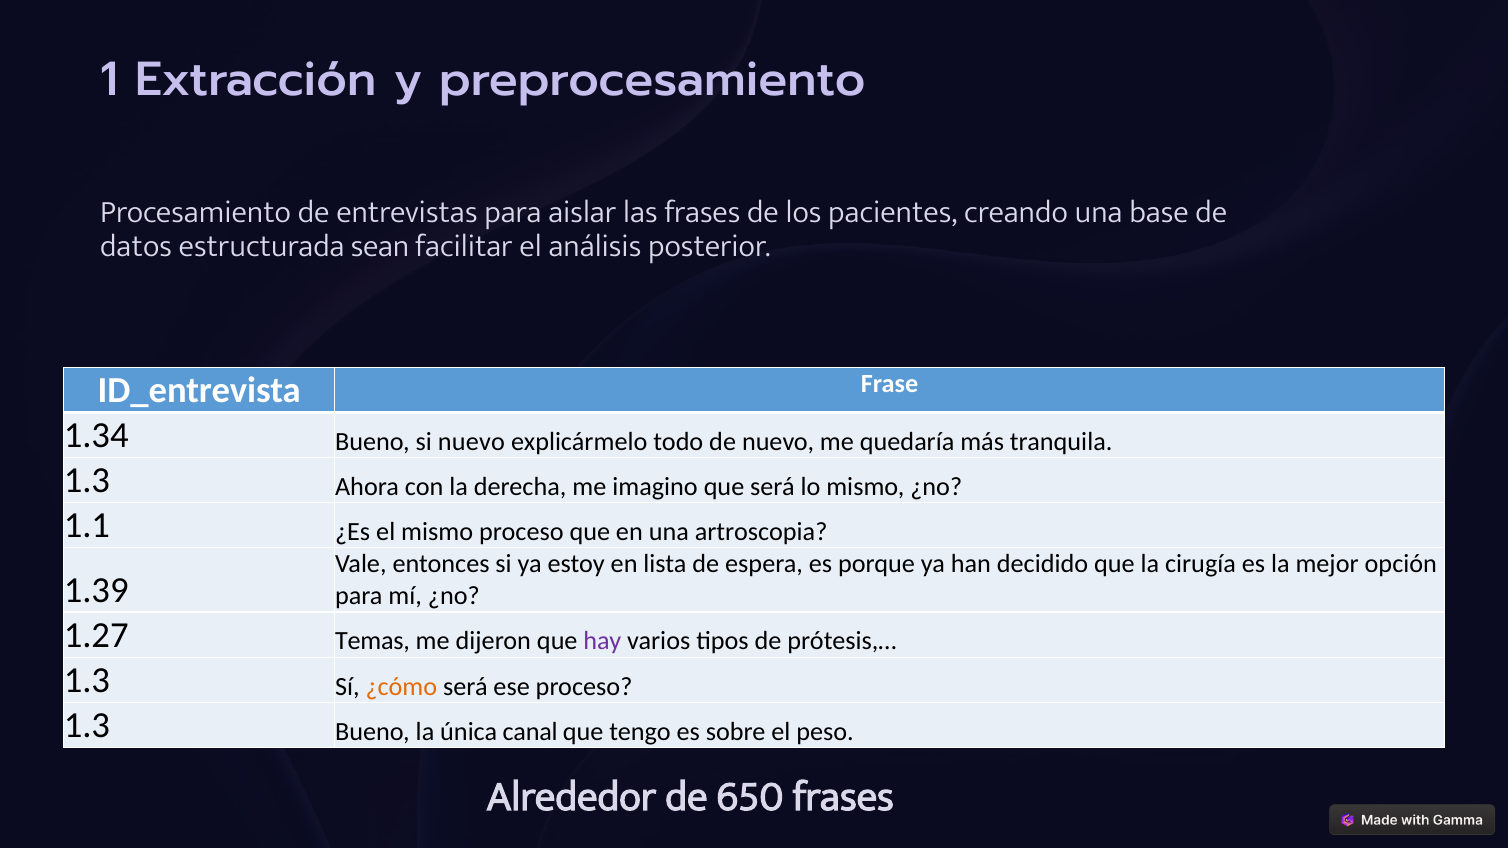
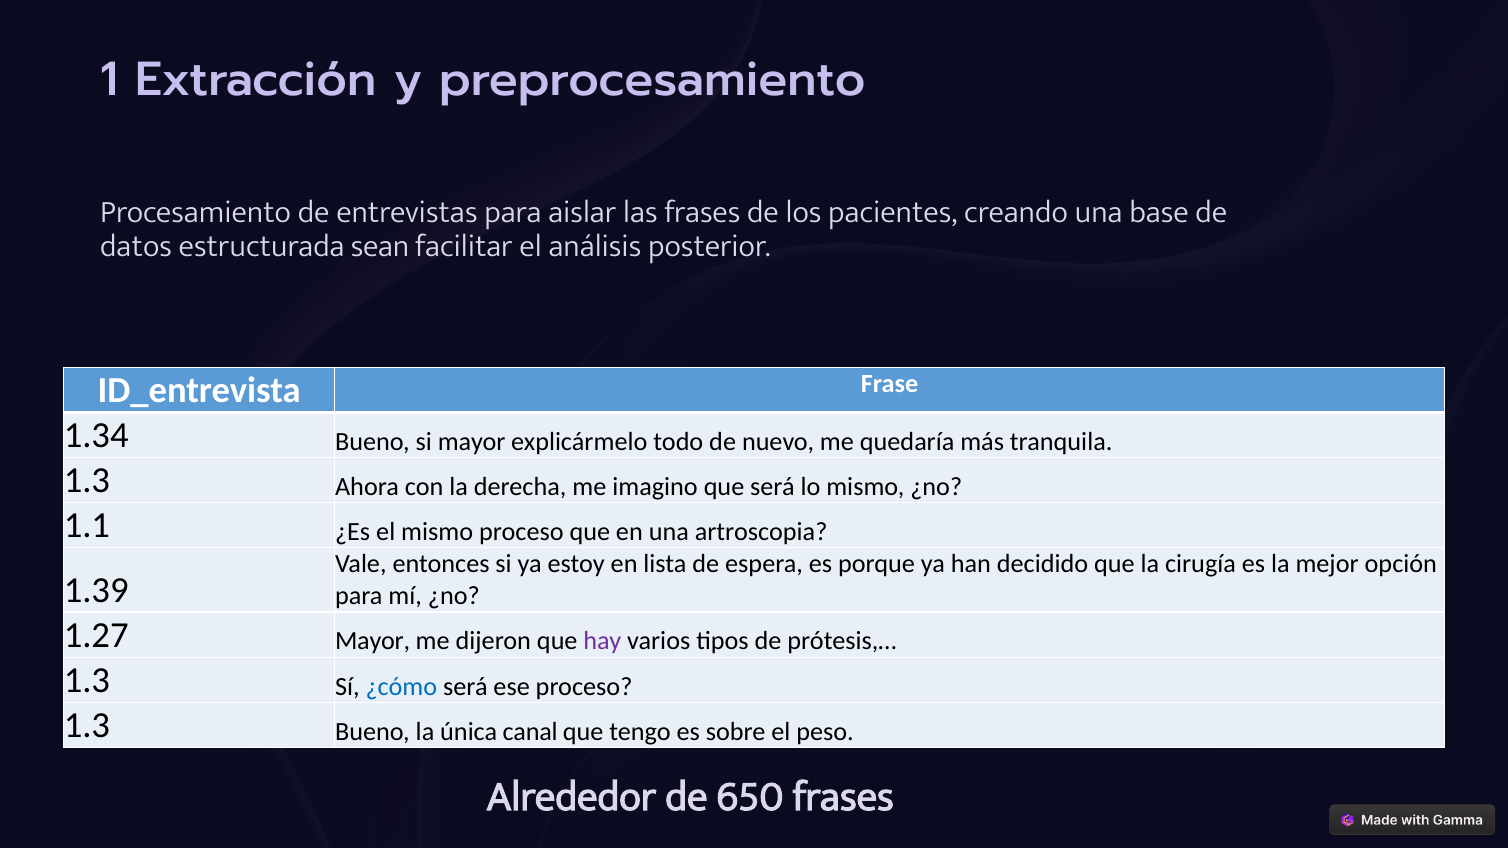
si nuevo: nuevo -> mayor
1.27 Temas: Temas -> Mayor
¿cómo colour: orange -> blue
